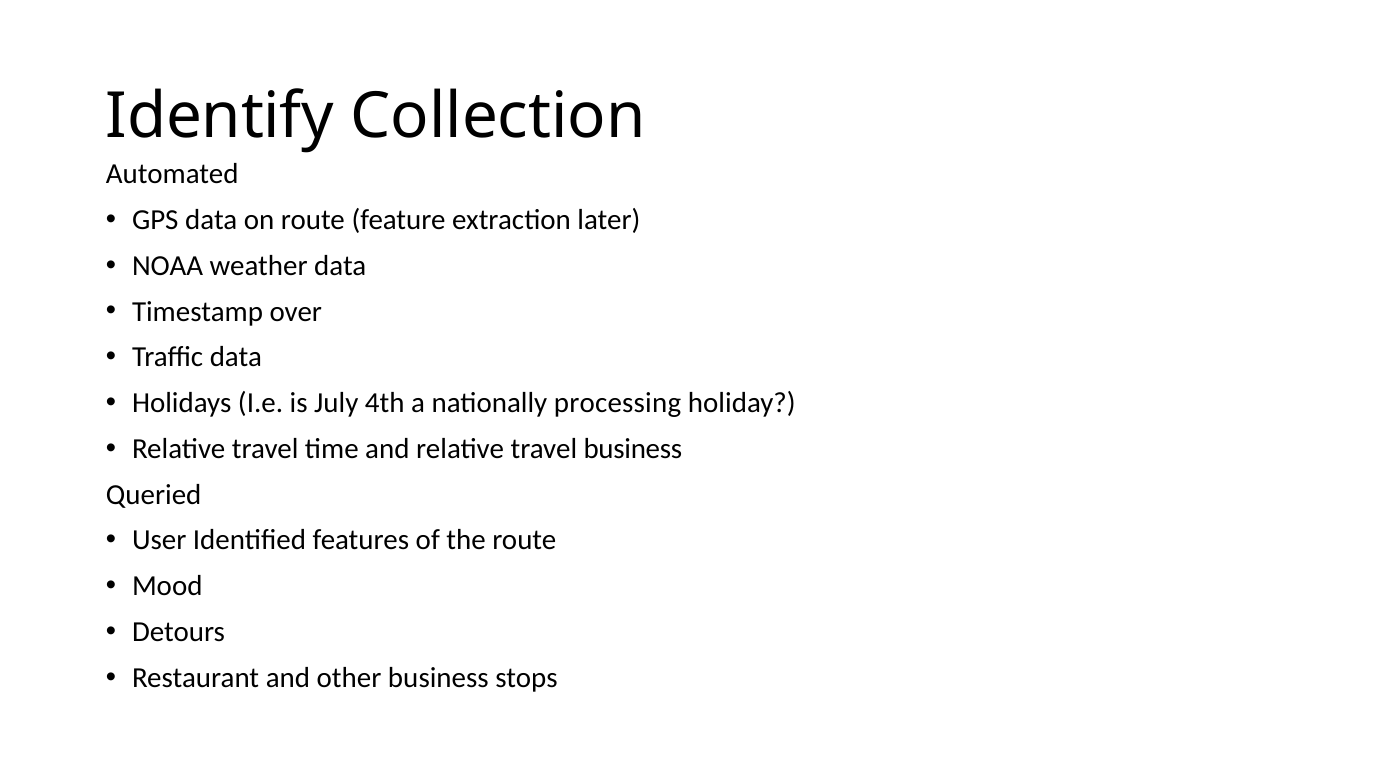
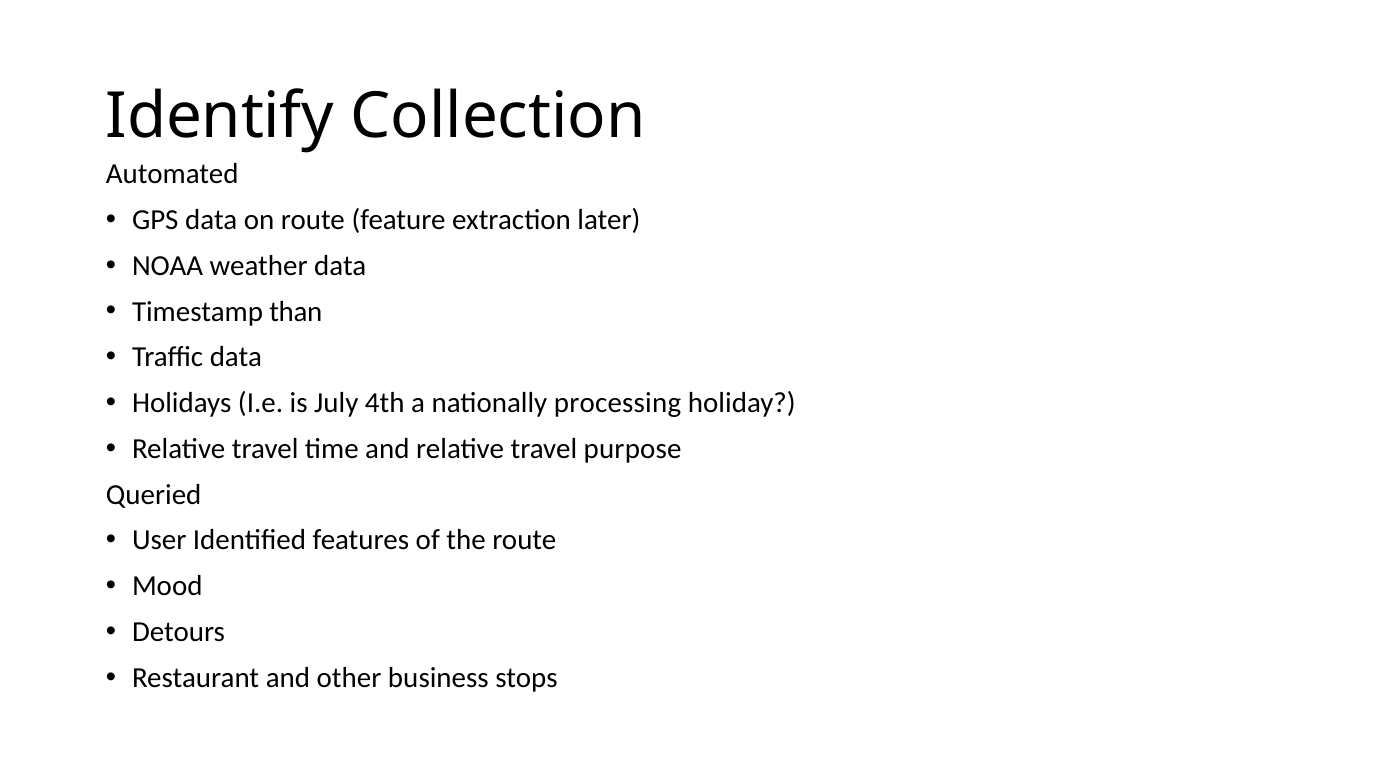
over: over -> than
travel business: business -> purpose
